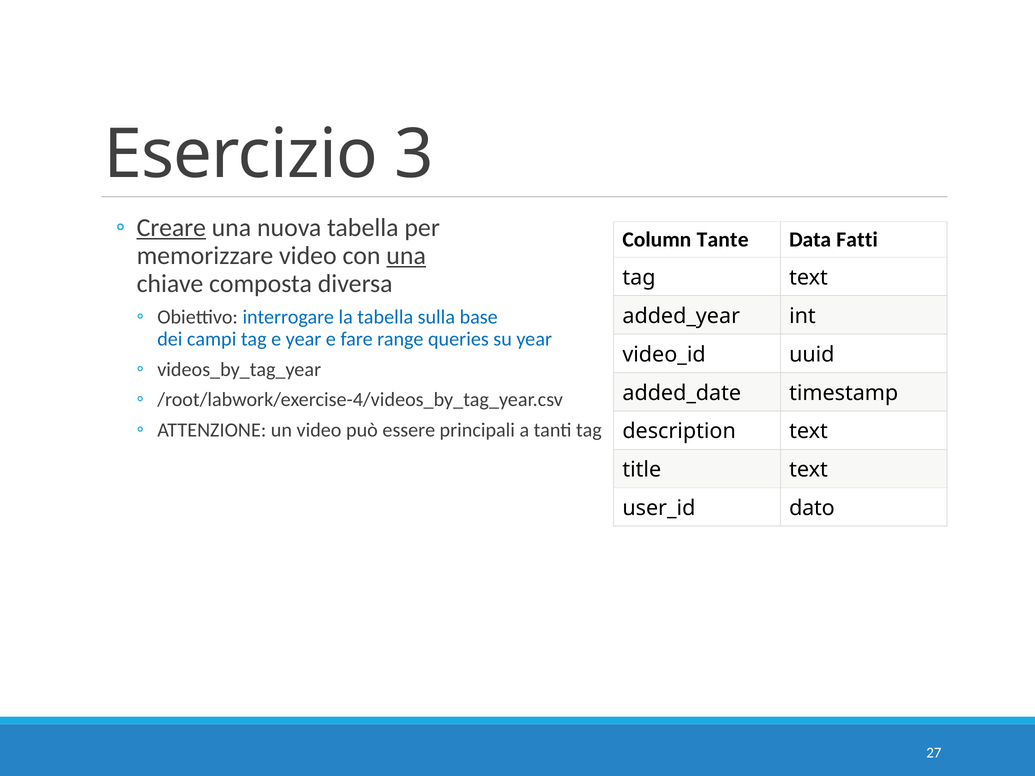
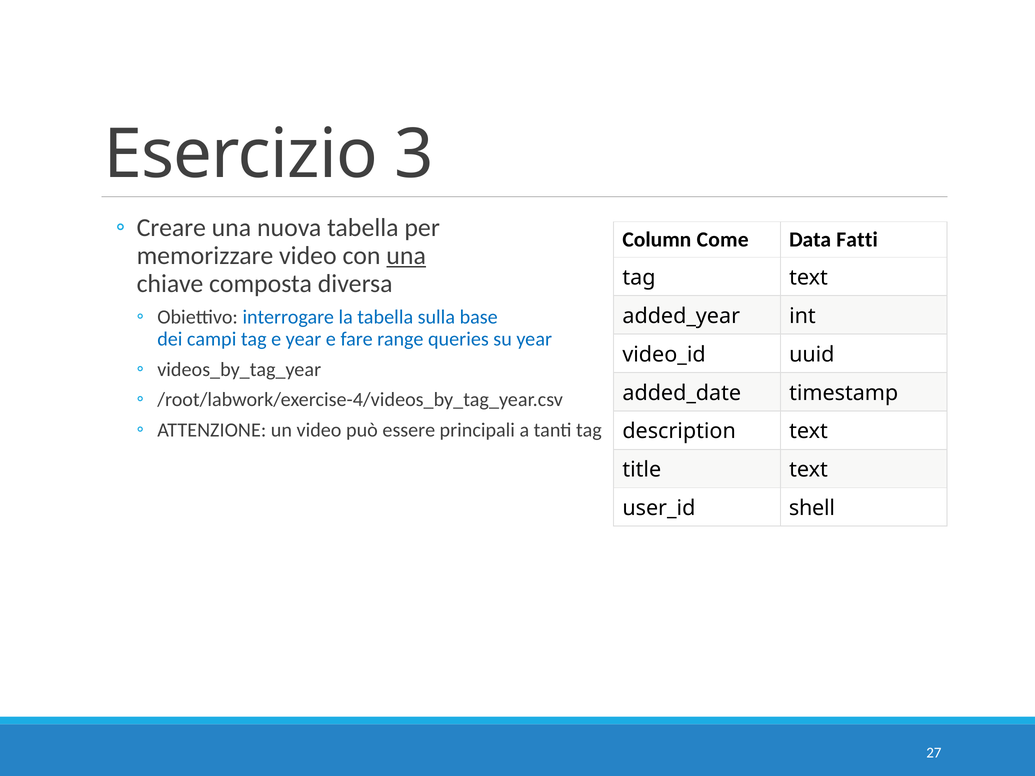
Creare underline: present -> none
Tante: Tante -> Come
dato: dato -> shell
